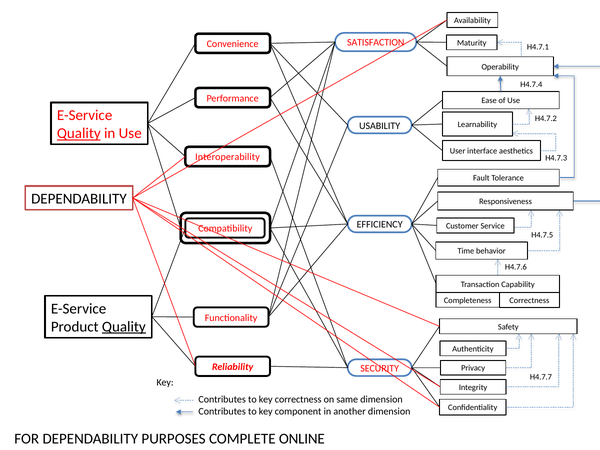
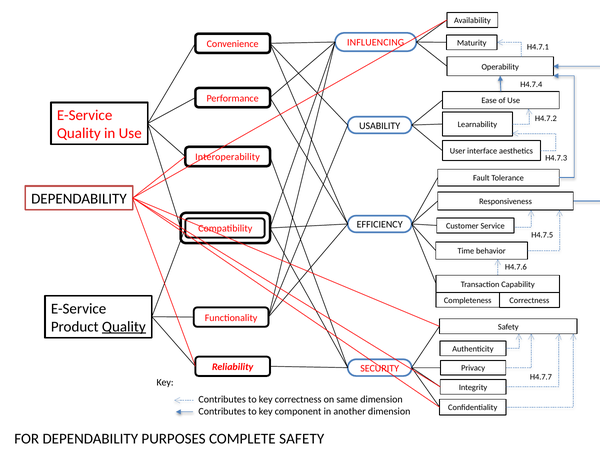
SATISFACTION: SATISFACTION -> INFLUENCING
Quality at (79, 133) underline: present -> none
COMPLETE ONLINE: ONLINE -> SAFETY
